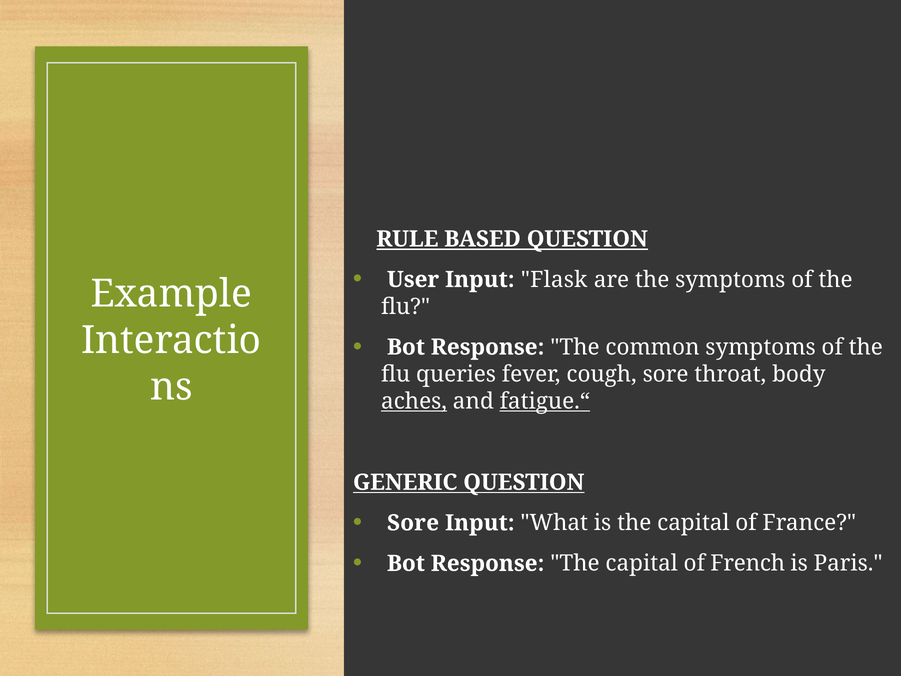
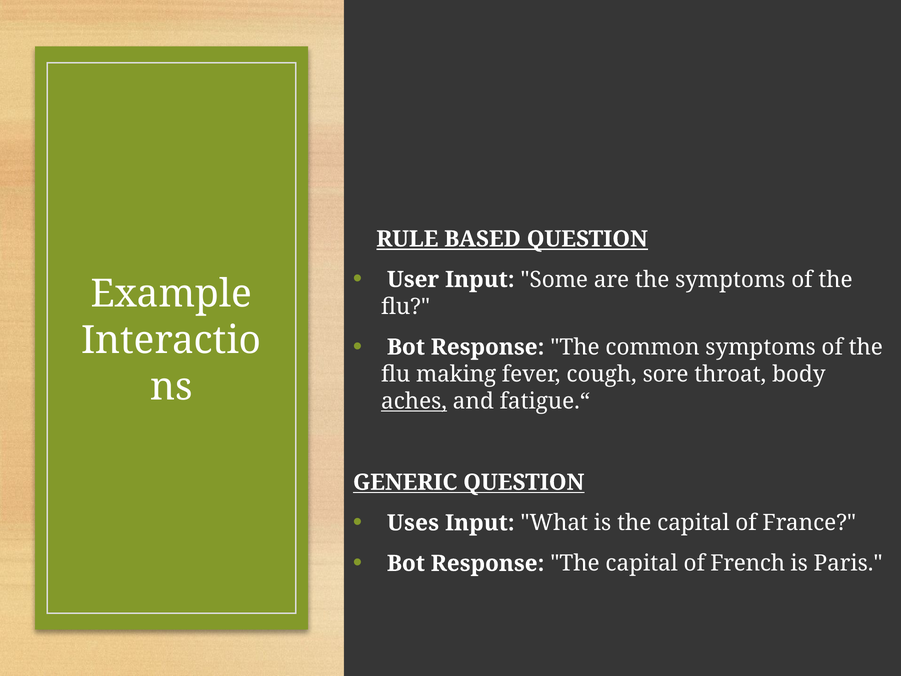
Flask: Flask -> Some
queries: queries -> making
fatigue.“ underline: present -> none
Sore at (413, 523): Sore -> Uses
